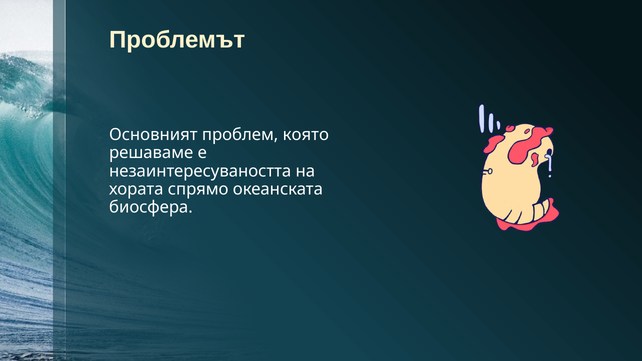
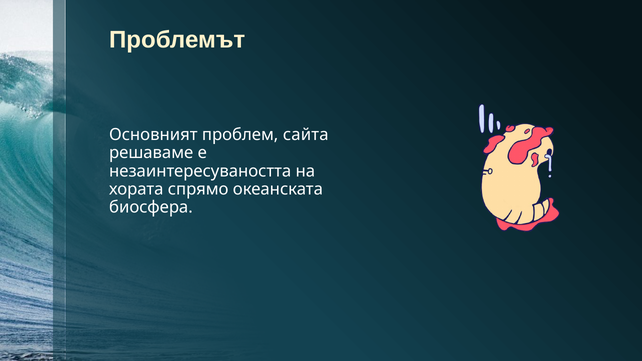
която: която -> сайта
